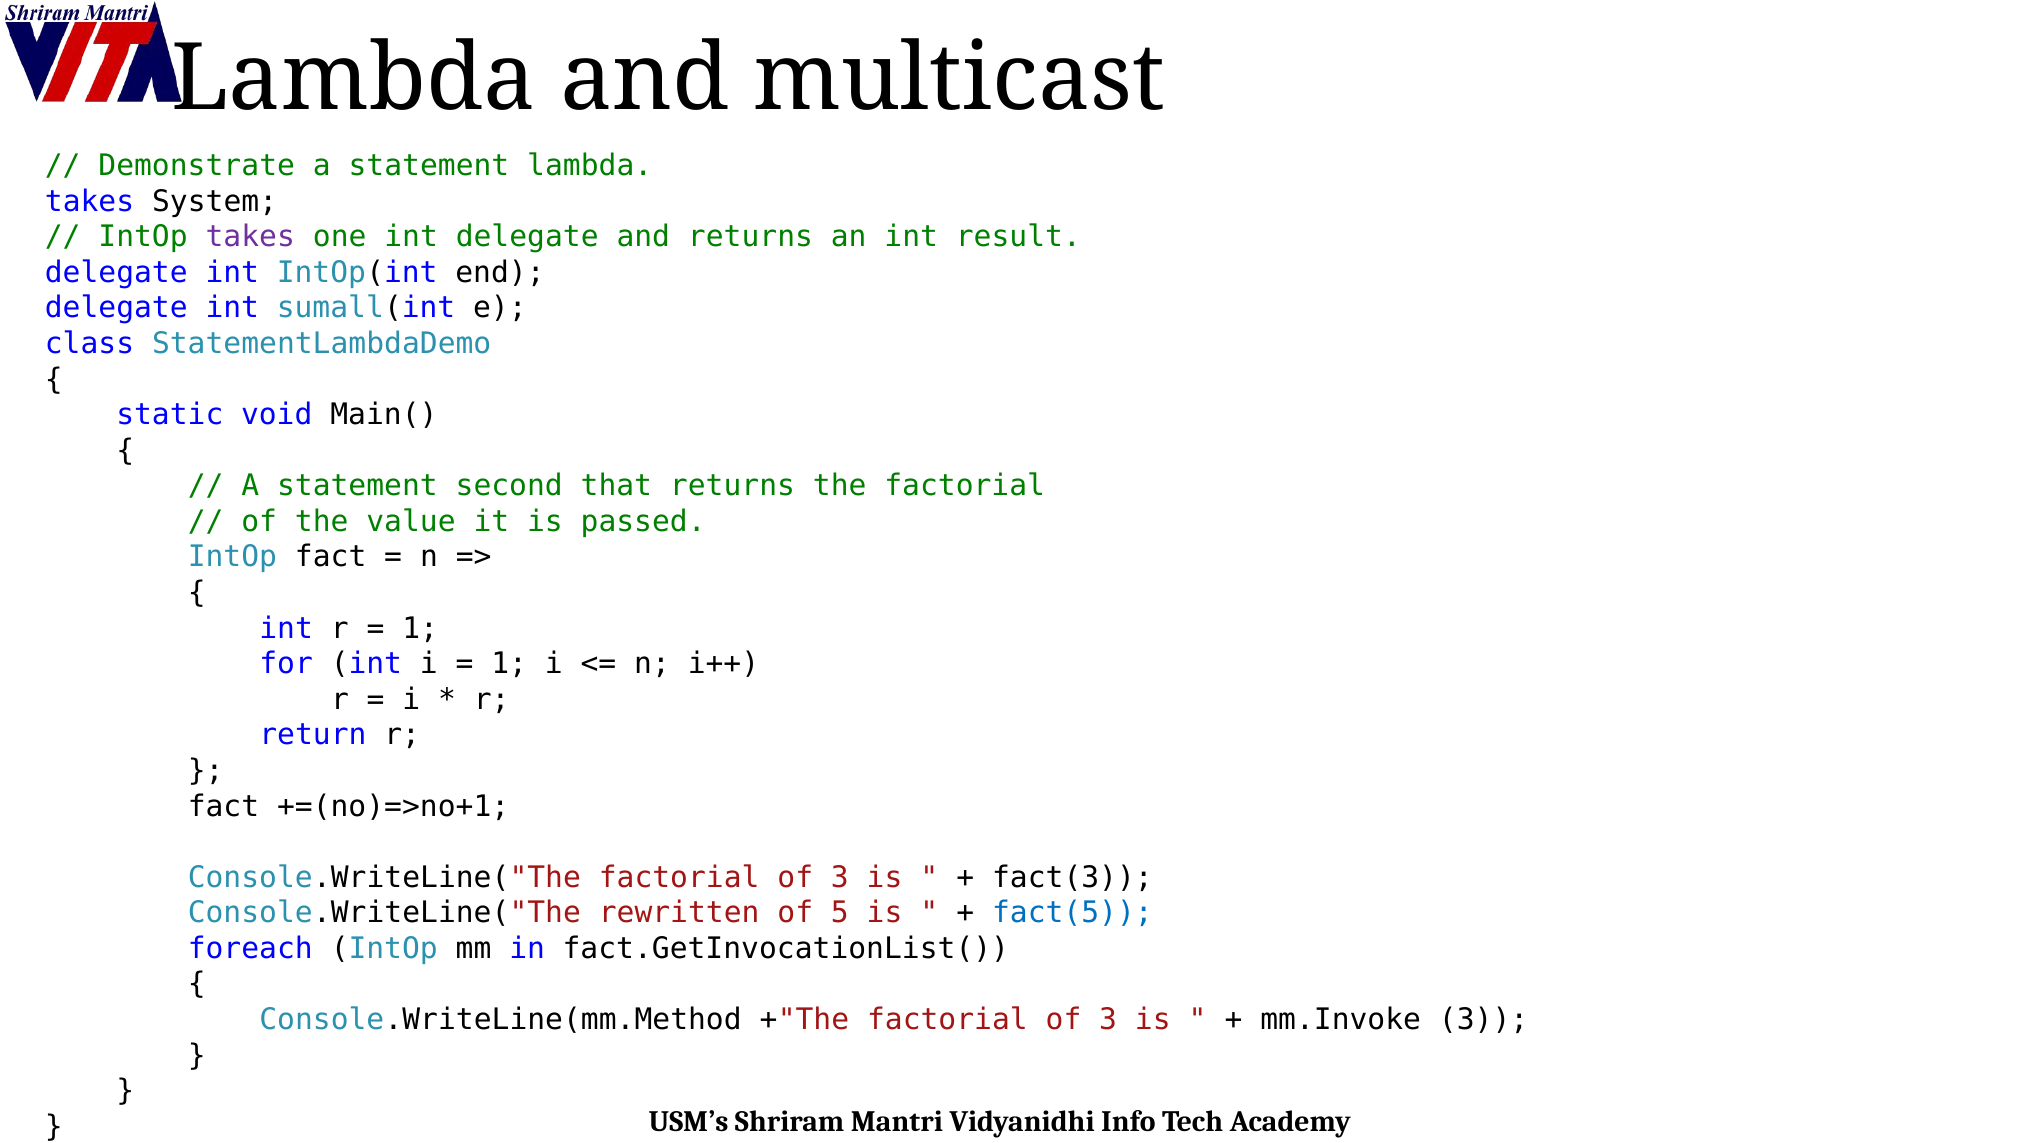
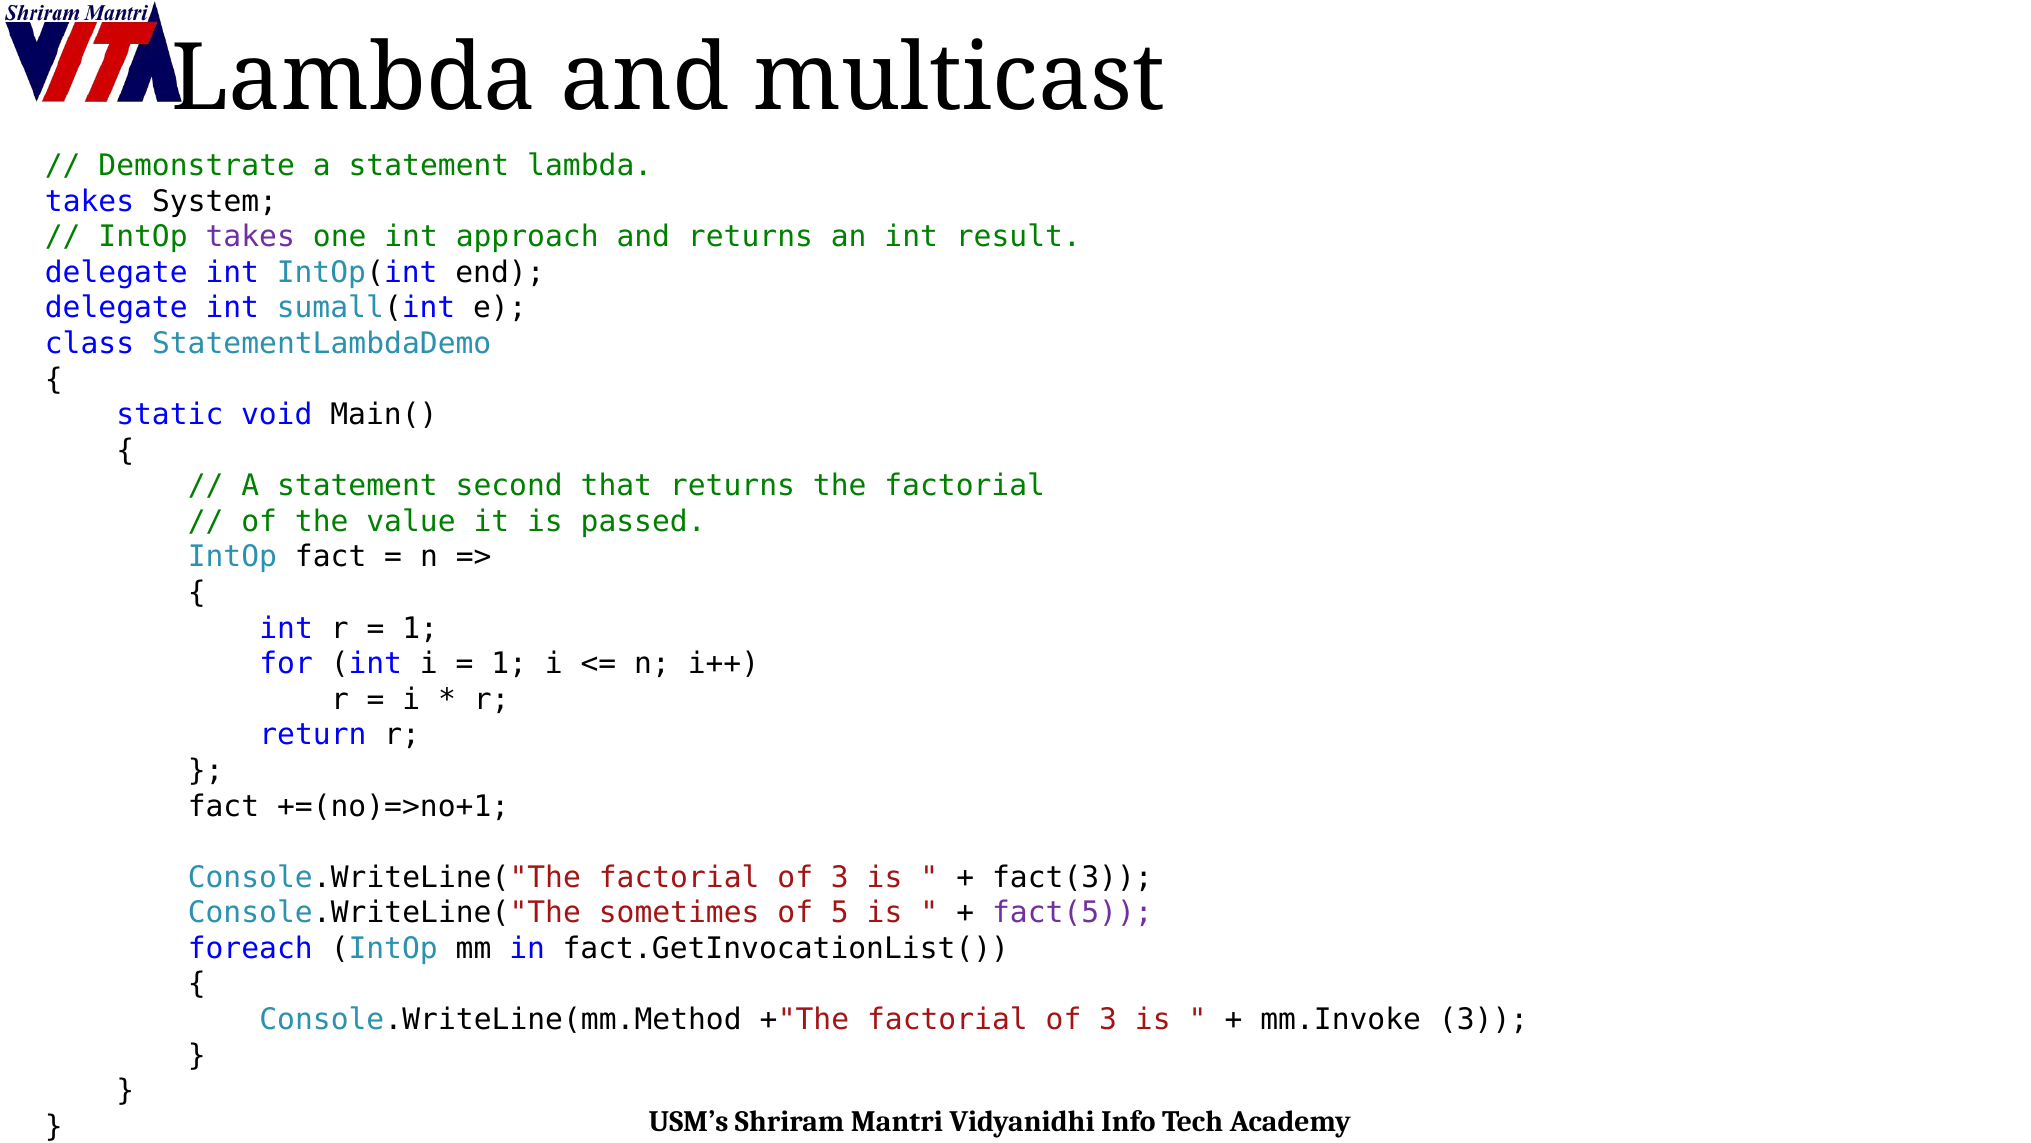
int delegate: delegate -> approach
rewritten: rewritten -> sometimes
fact(5 colour: blue -> purple
